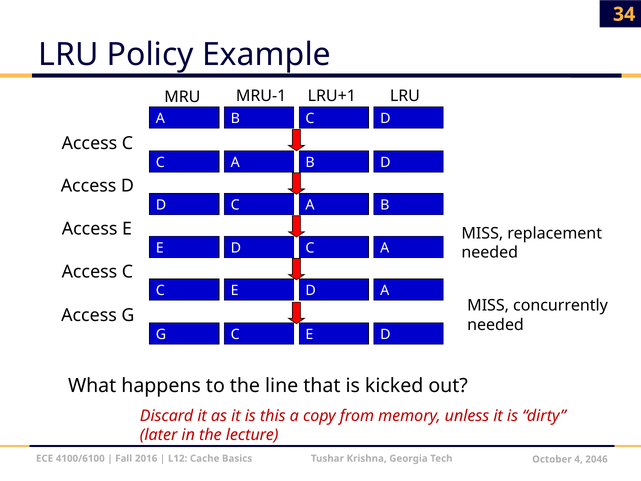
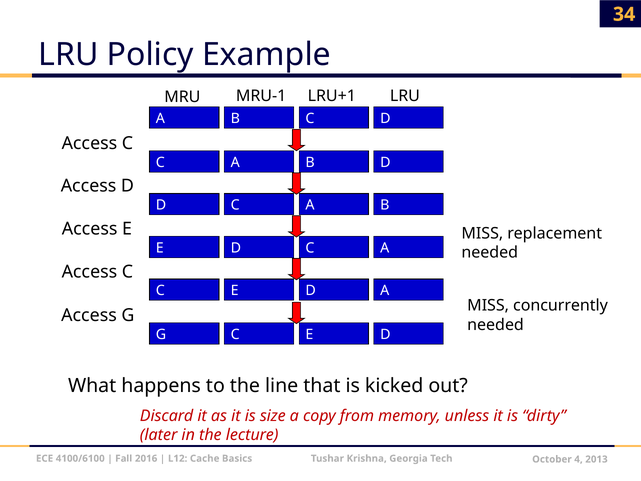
this: this -> size
2046: 2046 -> 2013
